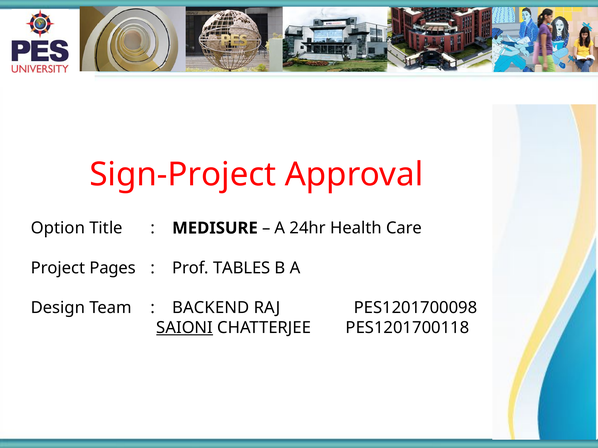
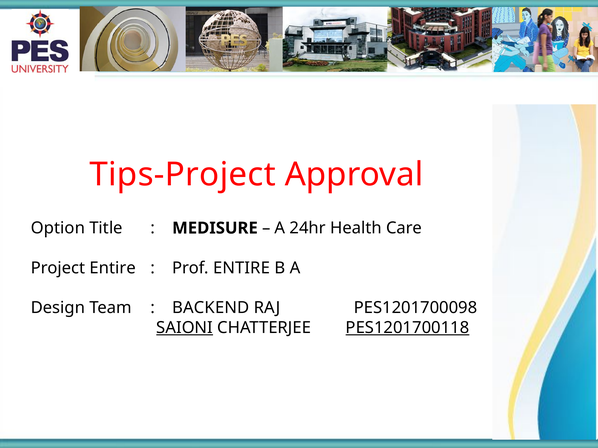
Sign-Project: Sign-Project -> Tips-Project
Project Pages: Pages -> Entire
Prof TABLES: TABLES -> ENTIRE
PES1201700118 underline: none -> present
